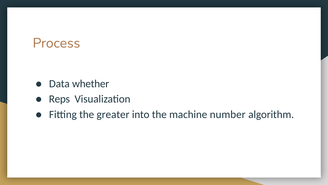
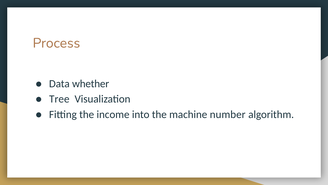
Reps: Reps -> Tree
greater: greater -> income
